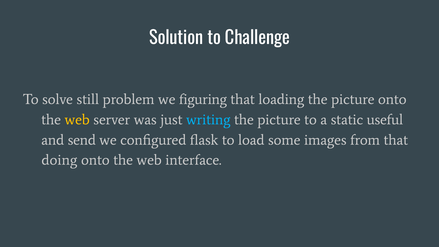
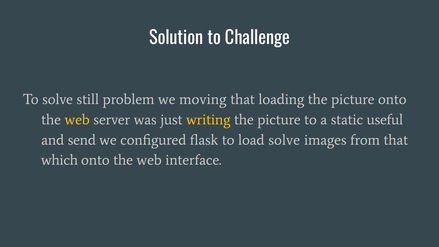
figuring: figuring -> moving
writing colour: light blue -> yellow
load some: some -> solve
doing: doing -> which
